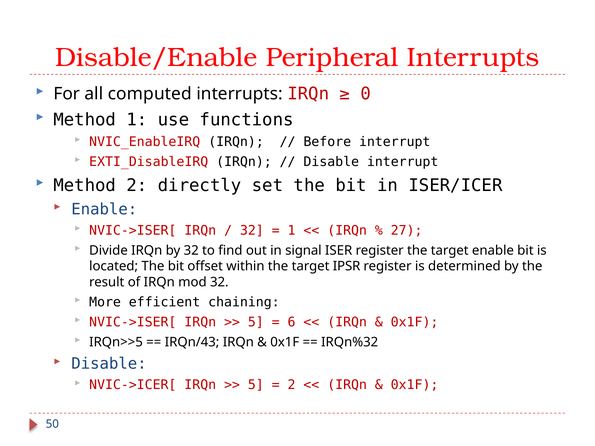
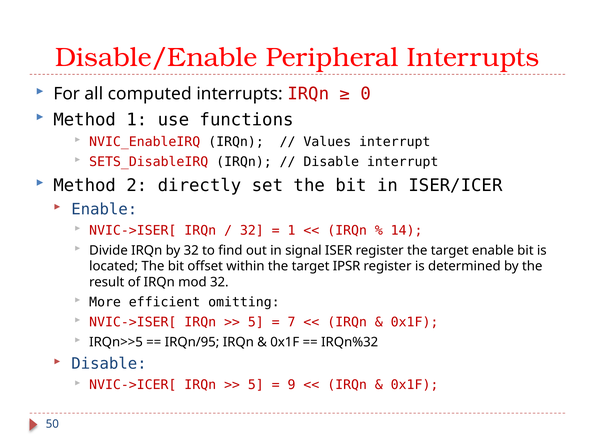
Before: Before -> Values
EXTI_DisableIRQ: EXTI_DisableIRQ -> SETS_DisableIRQ
27: 27 -> 14
chaining: chaining -> omitting
6: 6 -> 7
IRQn/43: IRQn/43 -> IRQn/95
2 at (292, 385): 2 -> 9
